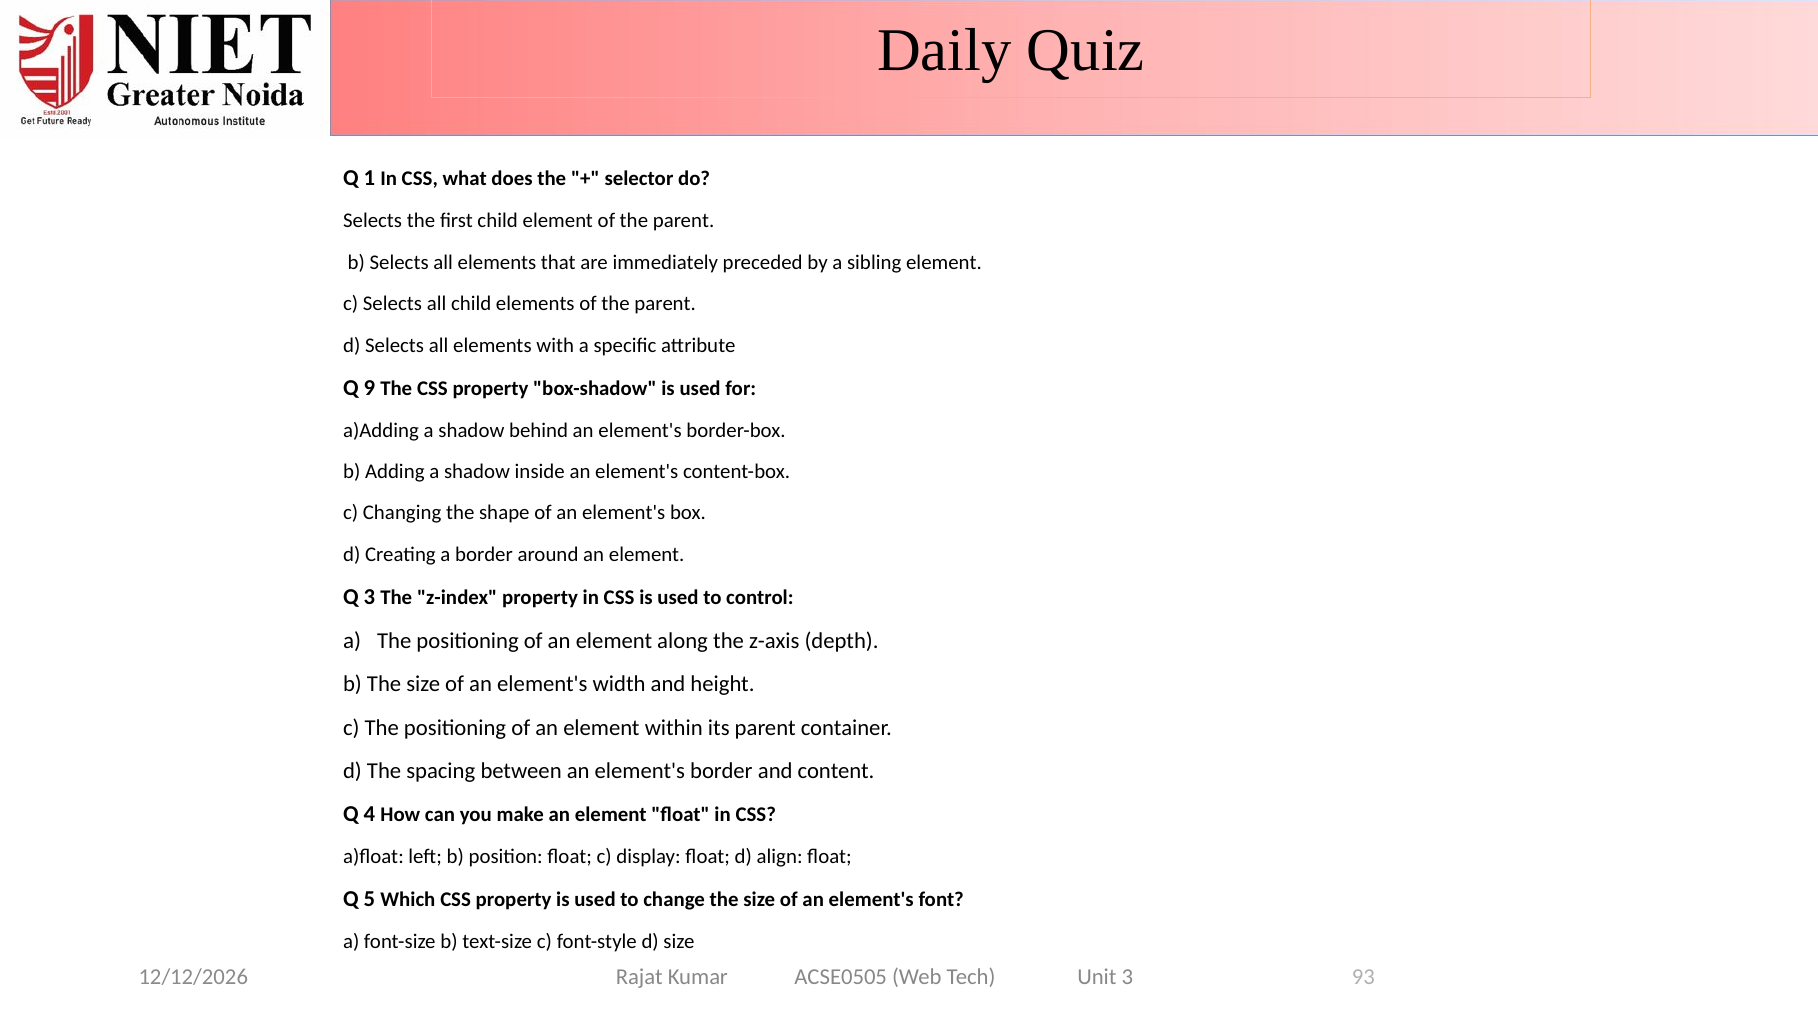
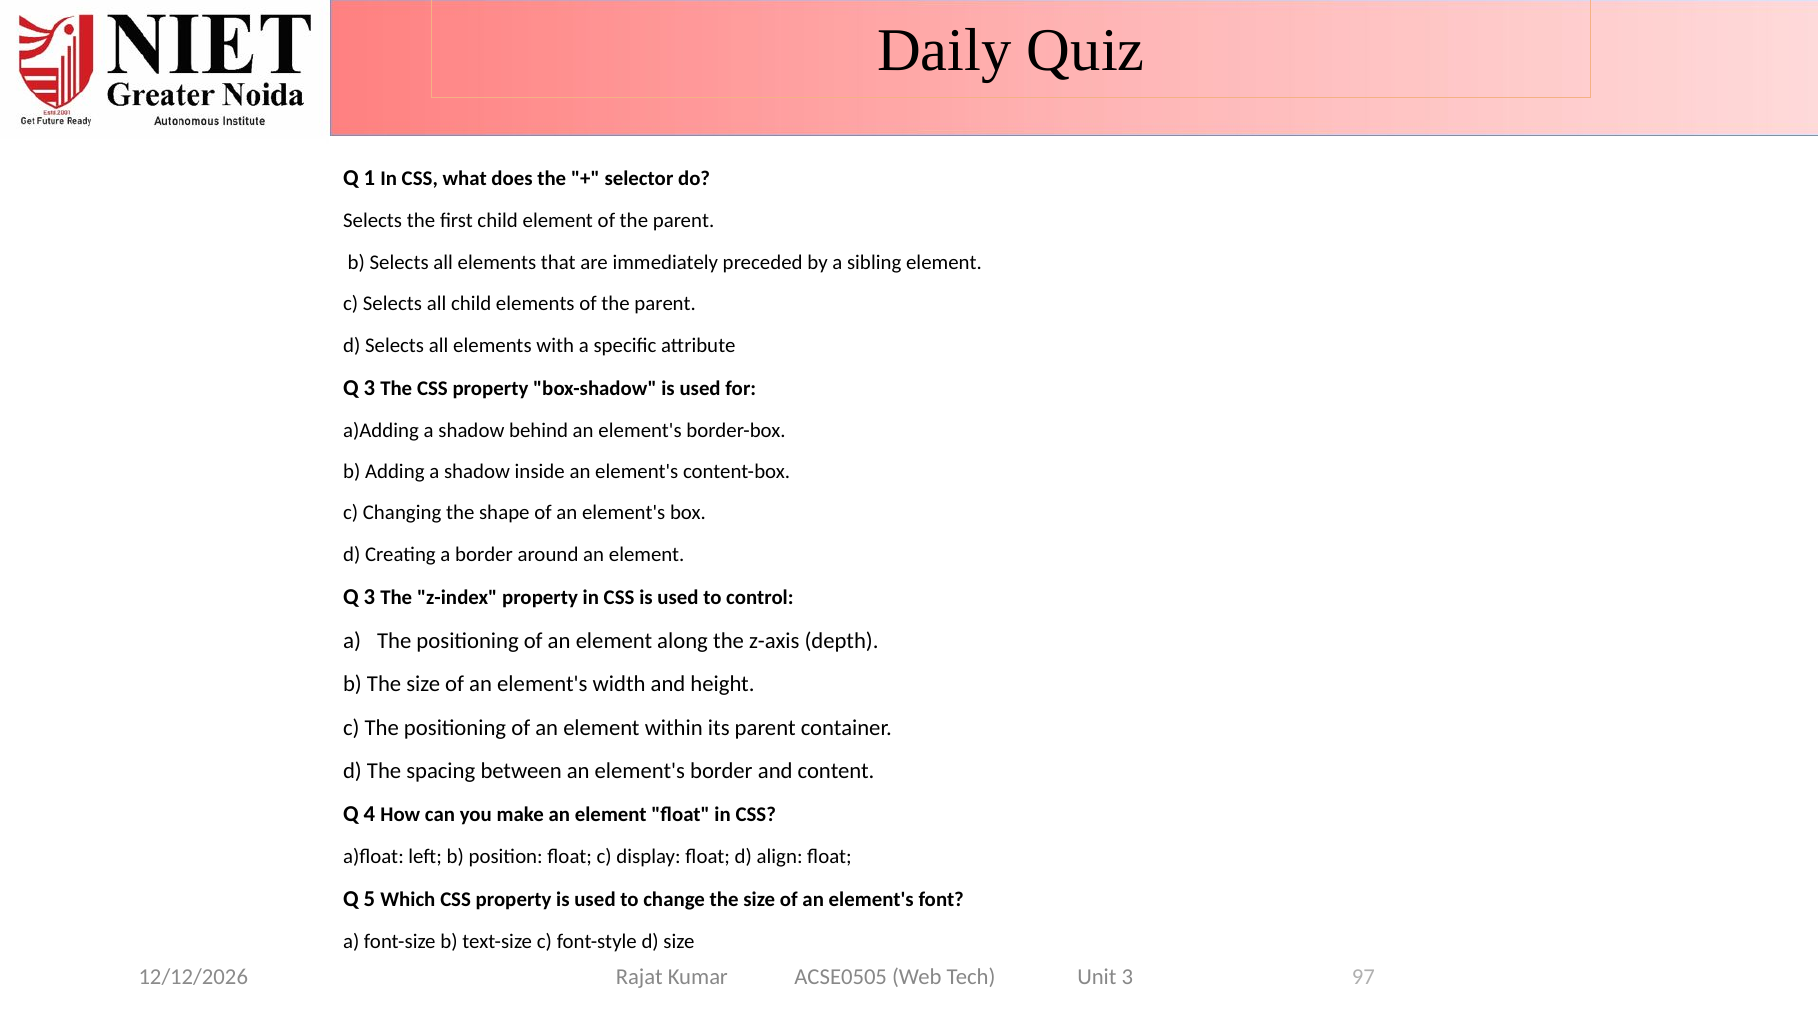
9 at (369, 388): 9 -> 3
93: 93 -> 97
